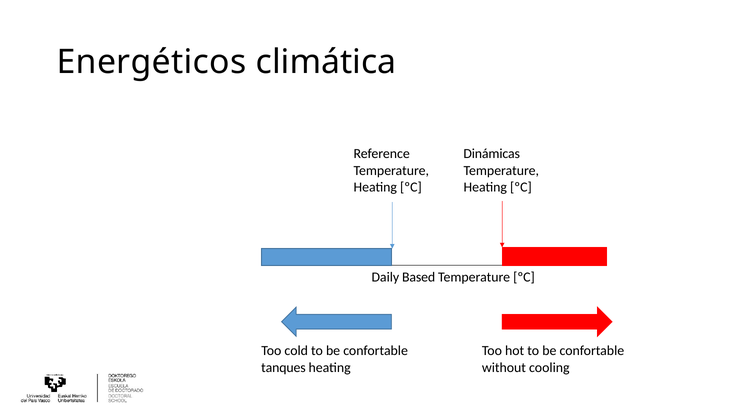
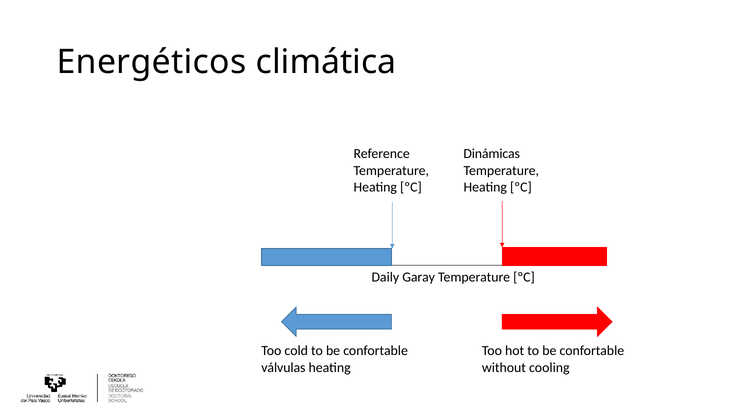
Based: Based -> Garay
tanques: tanques -> válvulas
